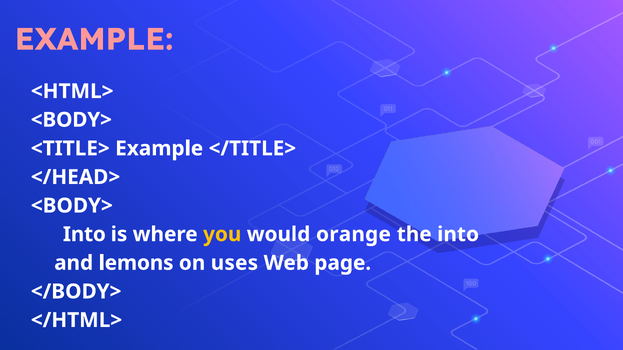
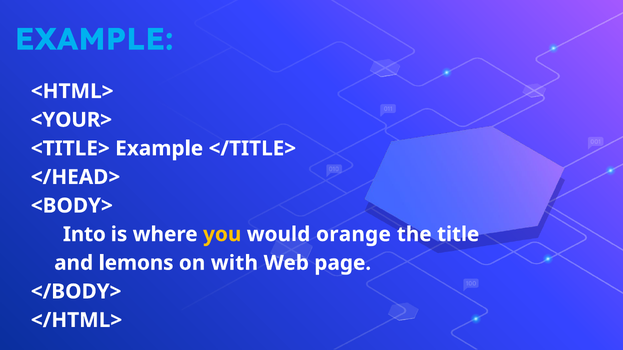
EXAMPLE at (94, 39) colour: pink -> light blue
<BODY> at (71, 120): <BODY> -> <YOUR>
the into: into -> title
uses: uses -> with
